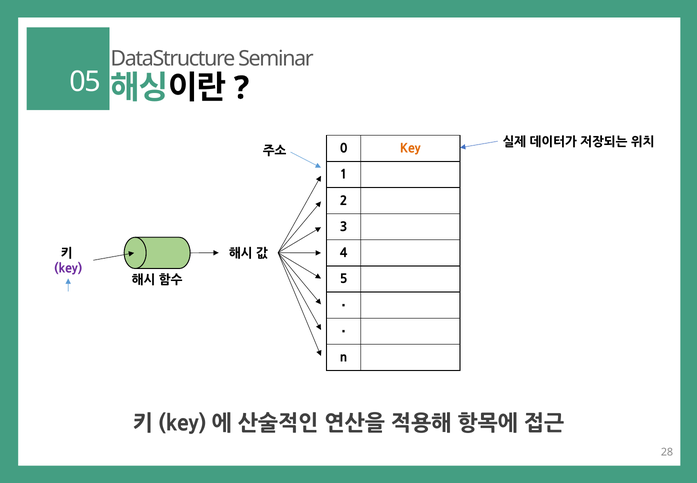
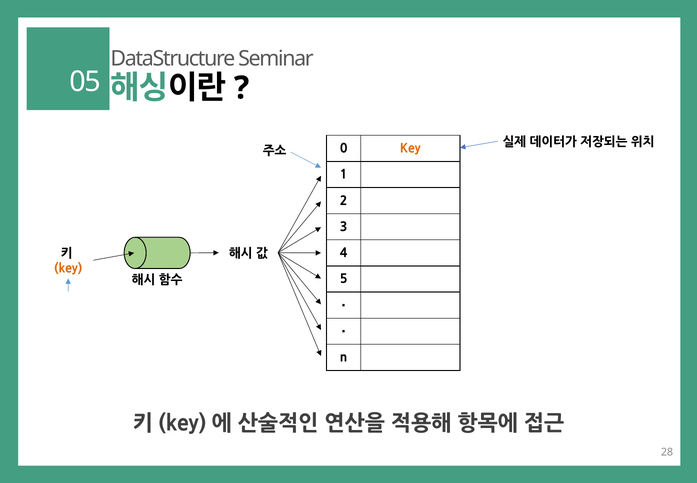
key at (68, 268) colour: purple -> orange
